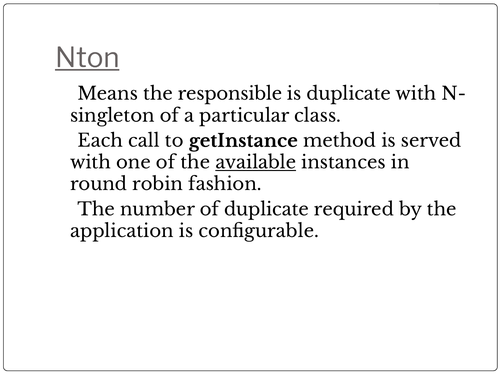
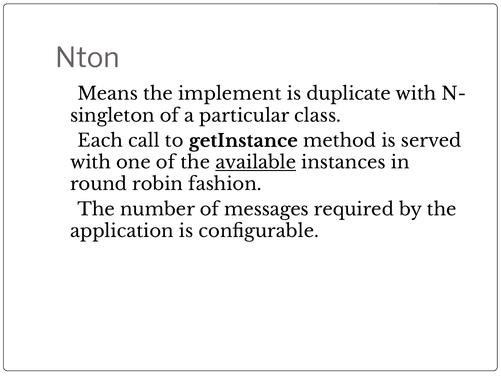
Nton underline: present -> none
responsible: responsible -> implement
of duplicate: duplicate -> messages
